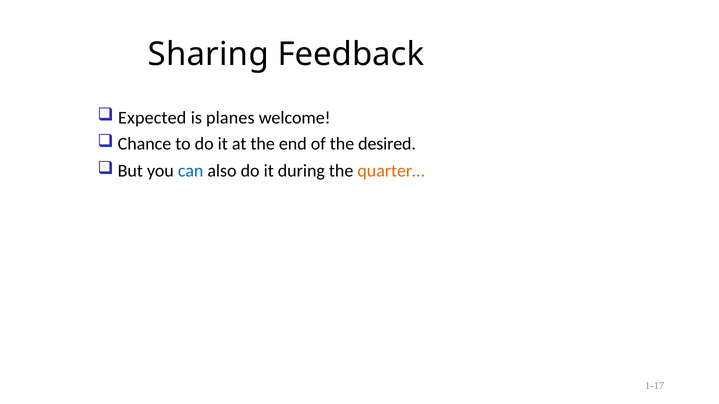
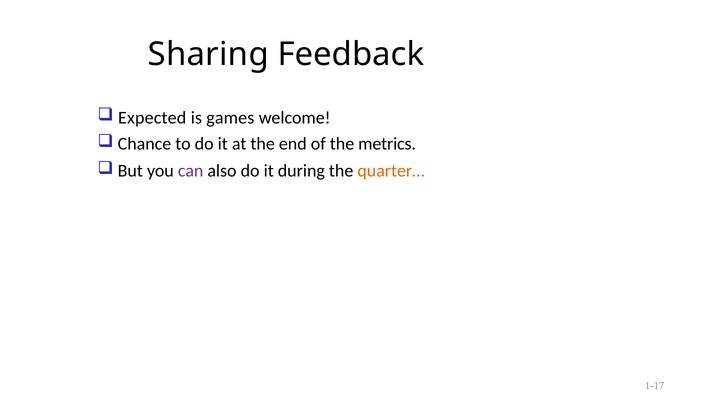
planes: planes -> games
desired: desired -> metrics
can colour: blue -> purple
